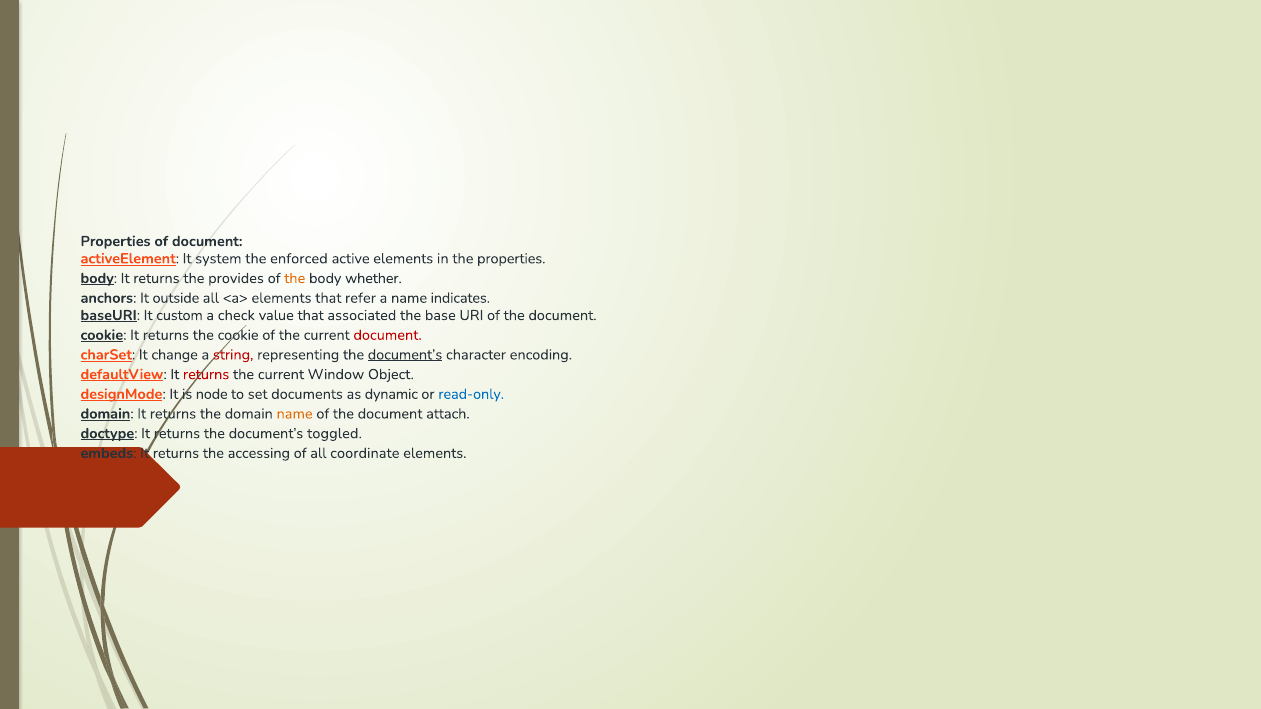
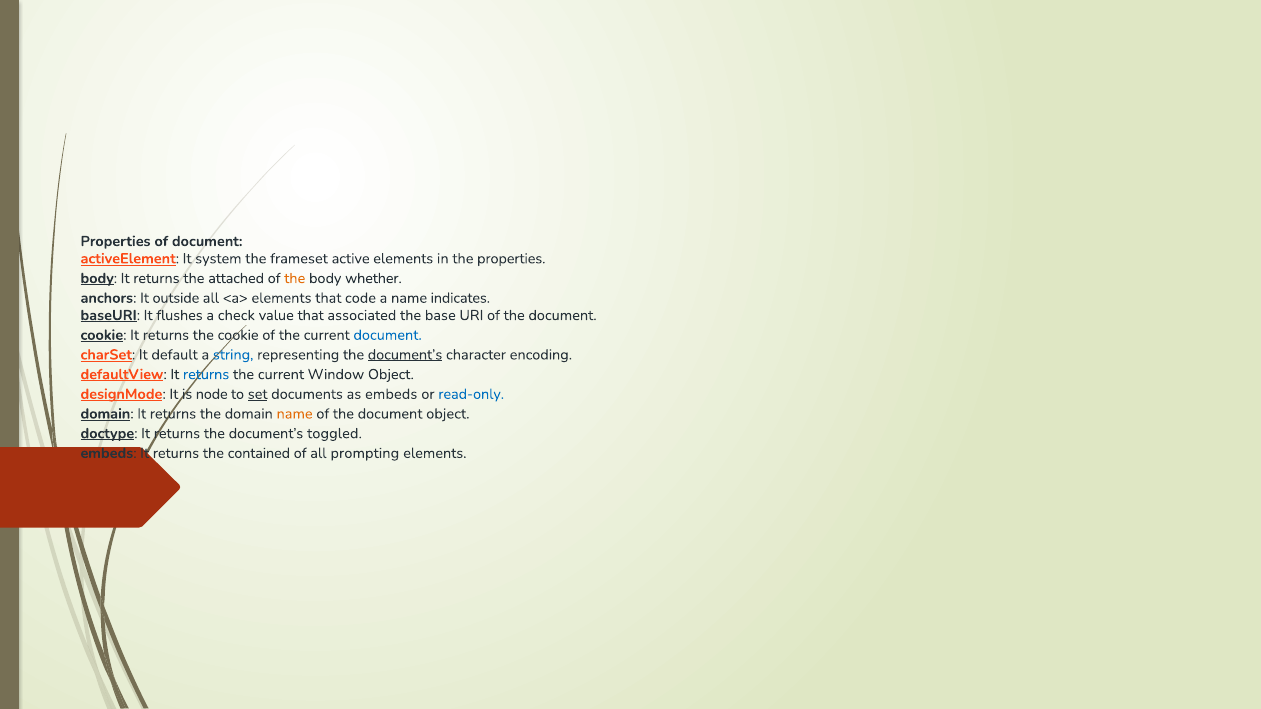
enforced: enforced -> frameset
provides: provides -> attached
refer: refer -> code
custom: custom -> flushes
document at (388, 335) colour: red -> blue
change: change -> default
string colour: red -> blue
returns at (206, 375) colour: red -> blue
set underline: none -> present
as dynamic: dynamic -> embeds
document attach: attach -> object
accessing: accessing -> contained
coordinate: coordinate -> prompting
